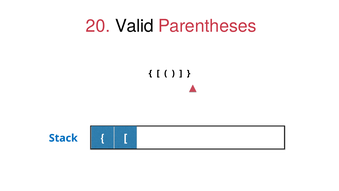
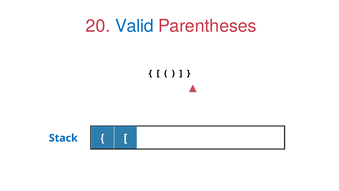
Valid colour: black -> blue
